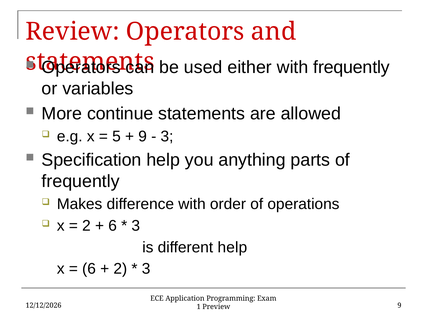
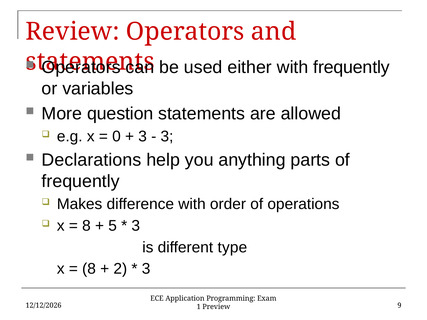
continue: continue -> question
5: 5 -> 0
9 at (143, 137): 9 -> 3
Specification: Specification -> Declarations
2 at (86, 226): 2 -> 8
6 at (113, 226): 6 -> 5
different help: help -> type
6 at (89, 269): 6 -> 8
